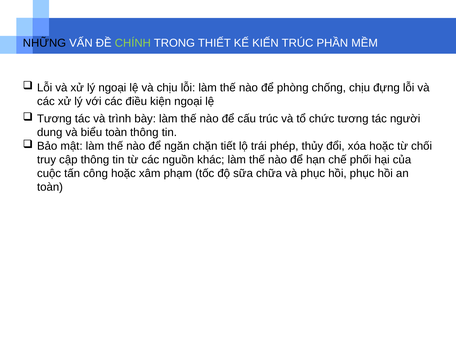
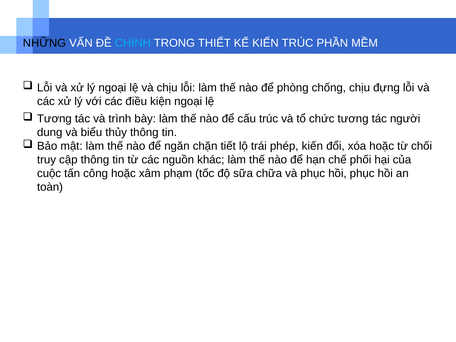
CHÍNH colour: light green -> light blue
biểu toàn: toàn -> thủy
phép thủy: thủy -> kiến
